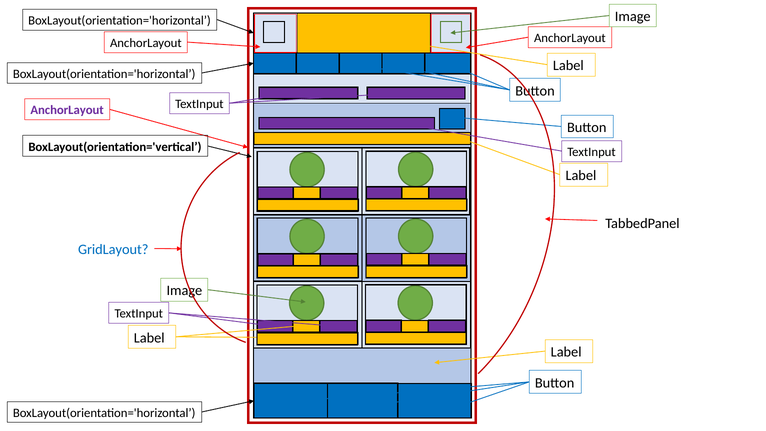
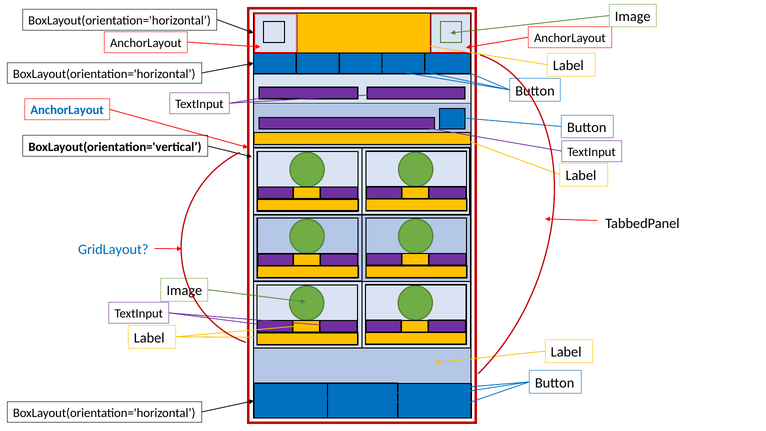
AnchorLayout at (67, 110) colour: purple -> blue
